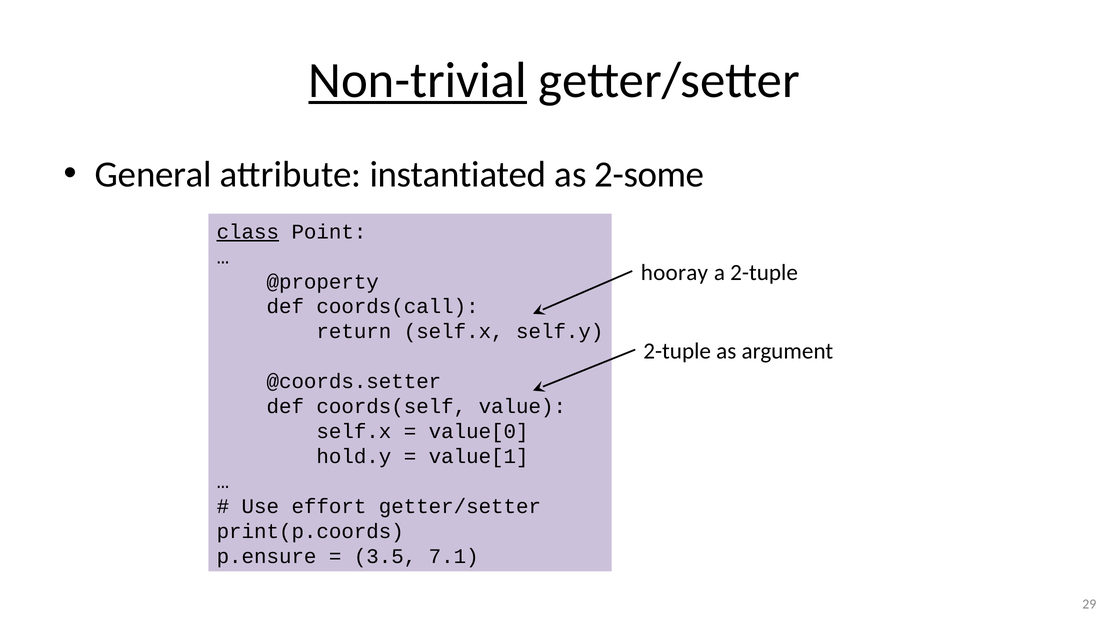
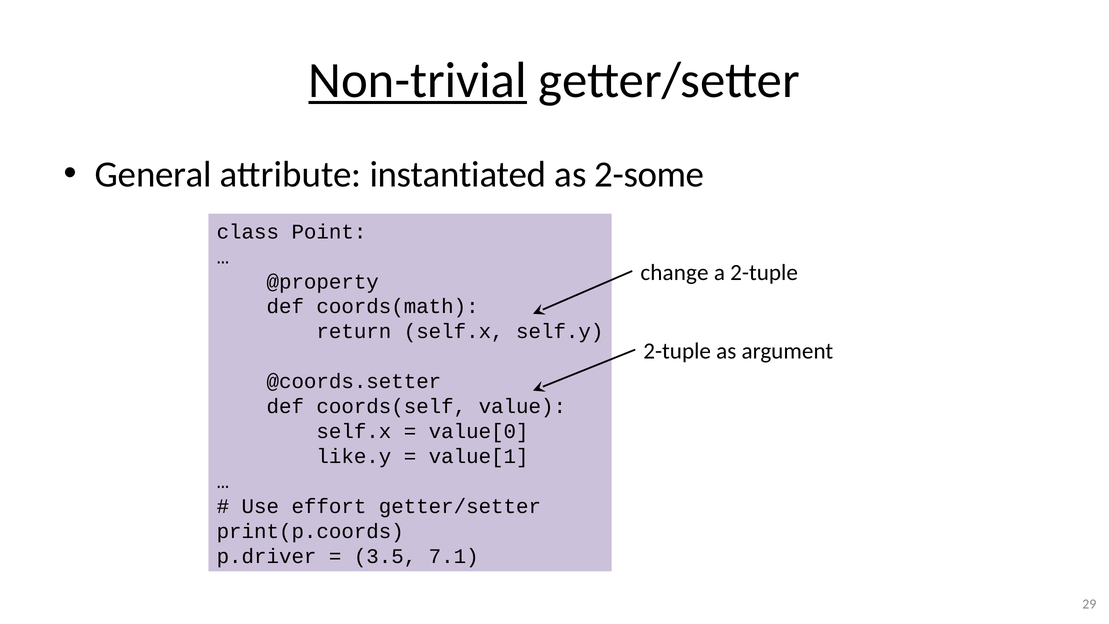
class underline: present -> none
hooray: hooray -> change
coords(call: coords(call -> coords(math
hold.y: hold.y -> like.y
p.ensure: p.ensure -> p.driver
